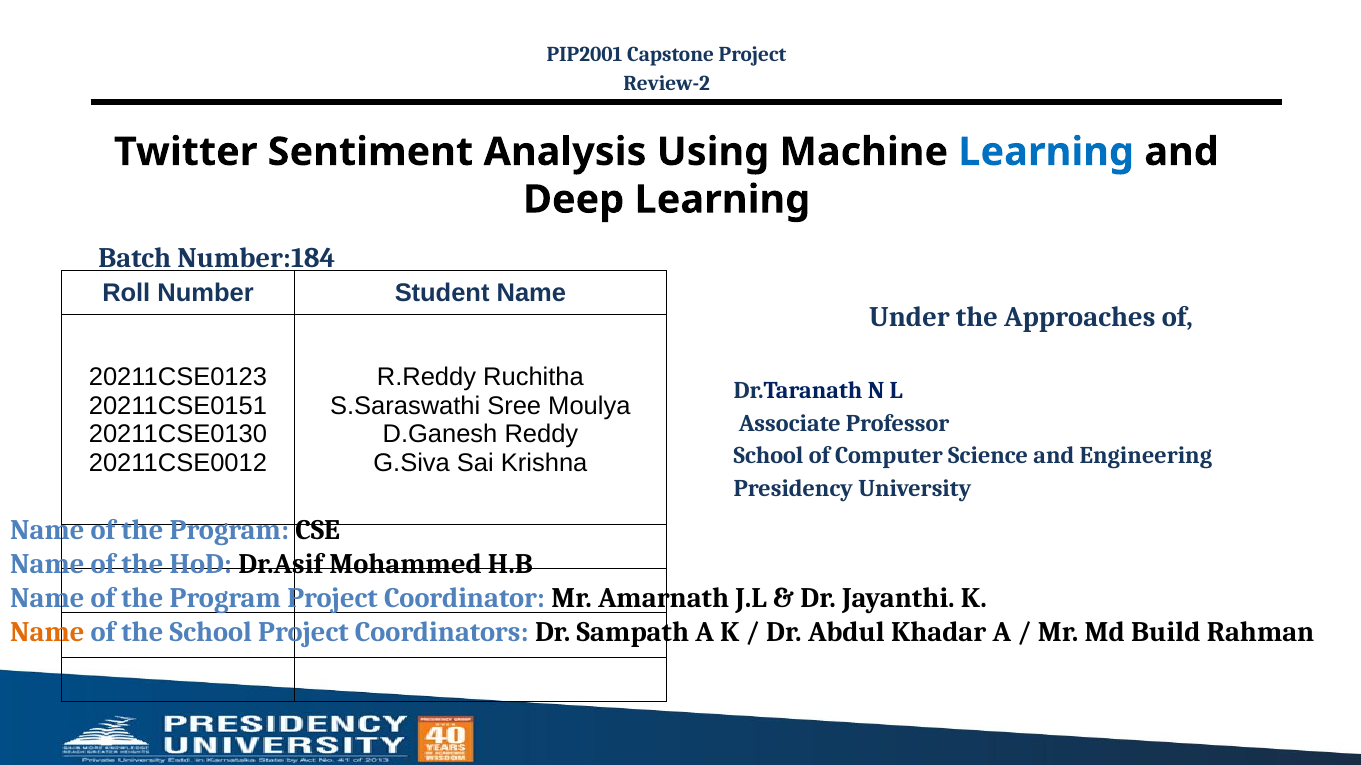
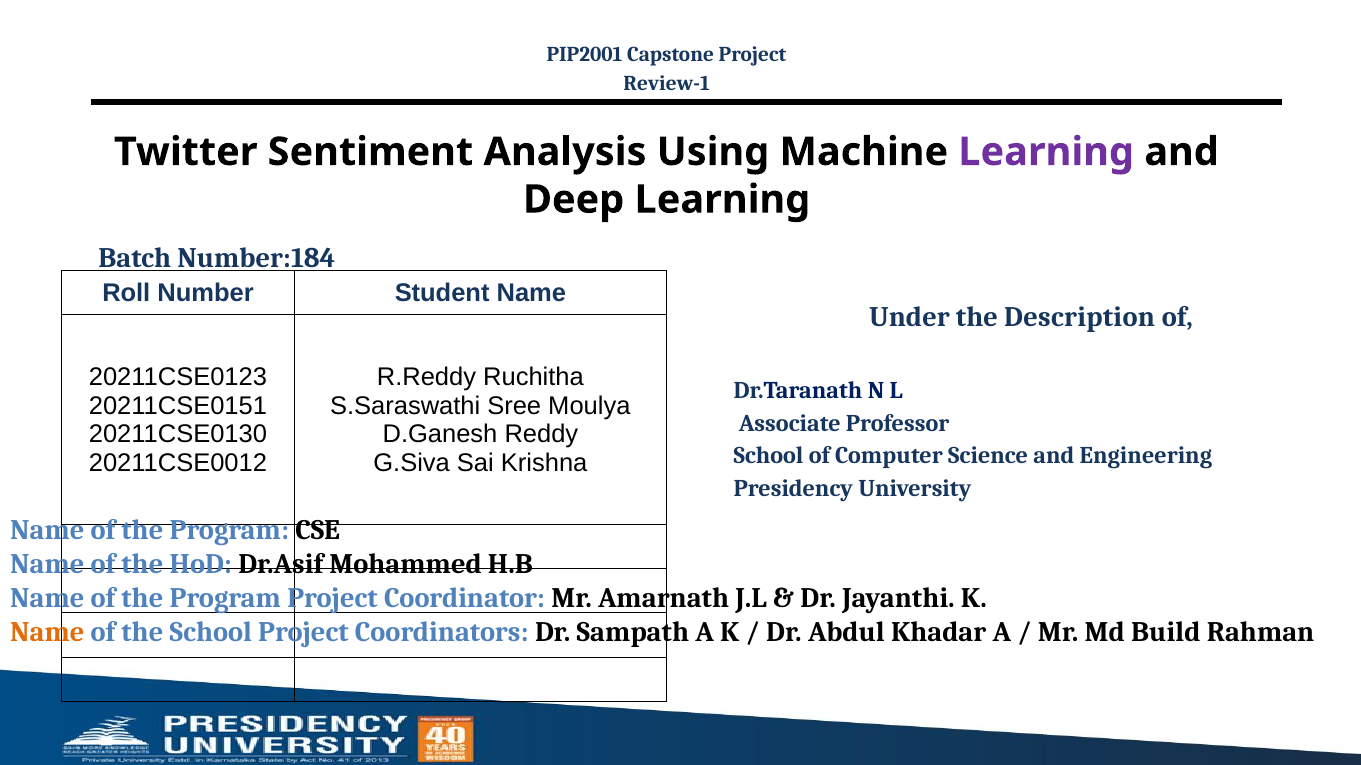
Review-2: Review-2 -> Review-1
Learning at (1046, 152) colour: blue -> purple
Approaches: Approaches -> Description
